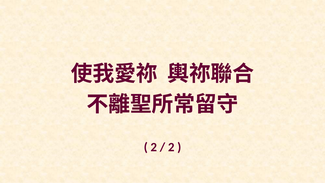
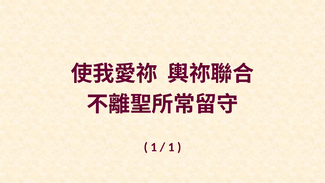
2 at (154, 147): 2 -> 1
2 at (171, 147): 2 -> 1
